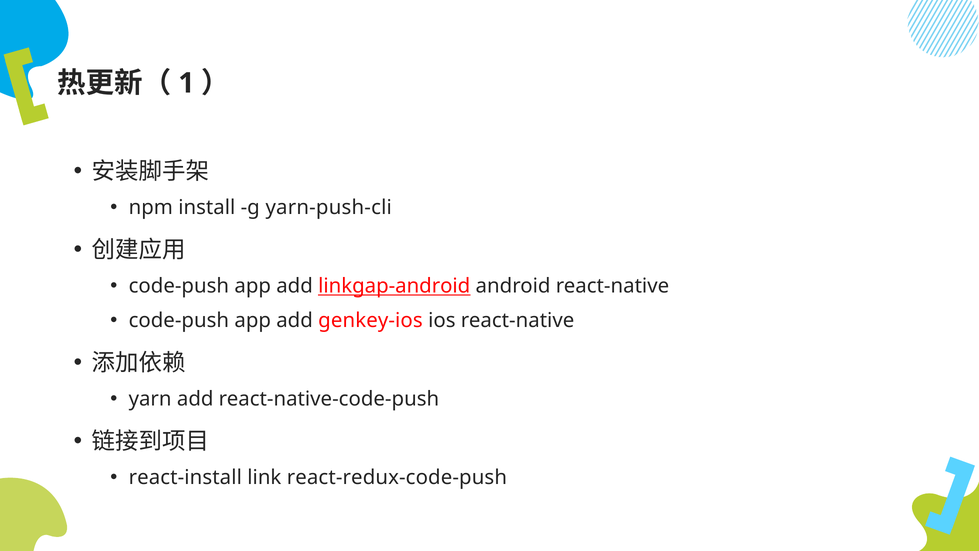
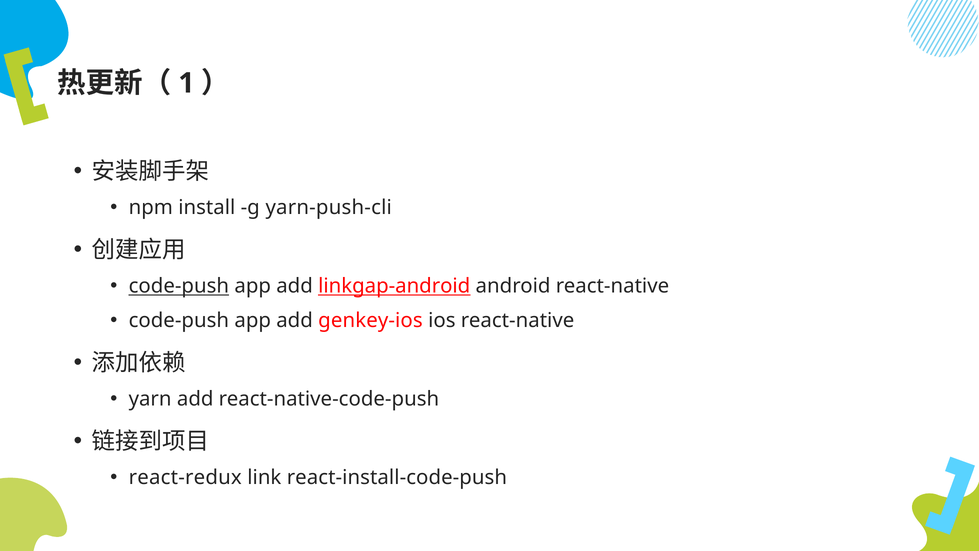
code-push at (179, 286) underline: none -> present
react-install: react-install -> react-redux
react-redux-code-push: react-redux-code-push -> react-install-code-push
